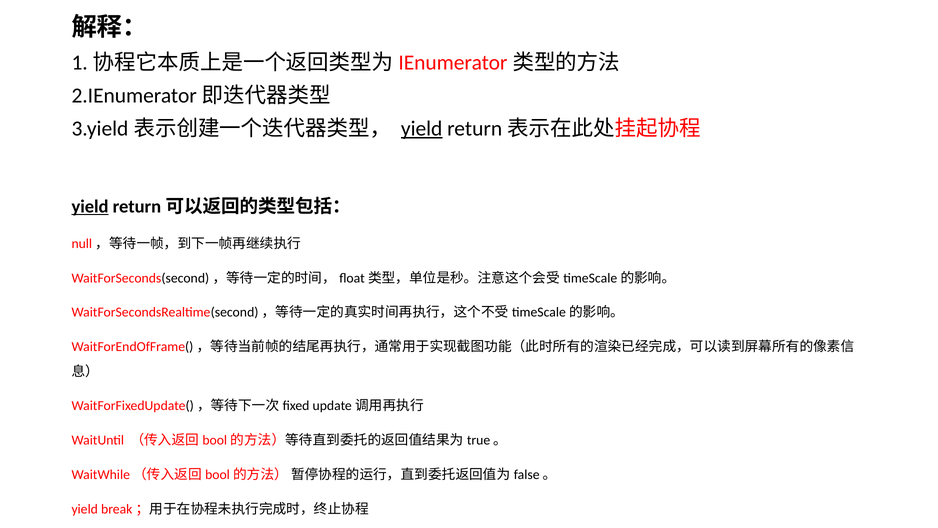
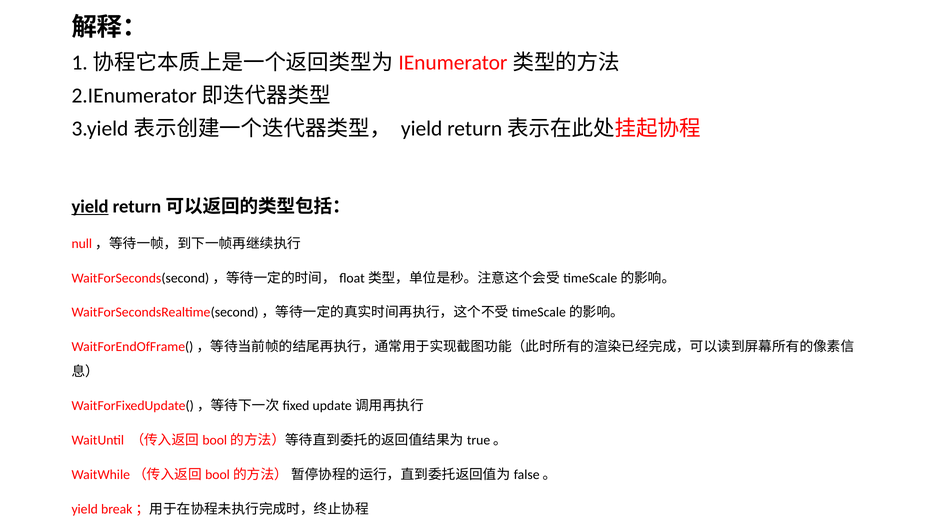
yield at (422, 128) underline: present -> none
